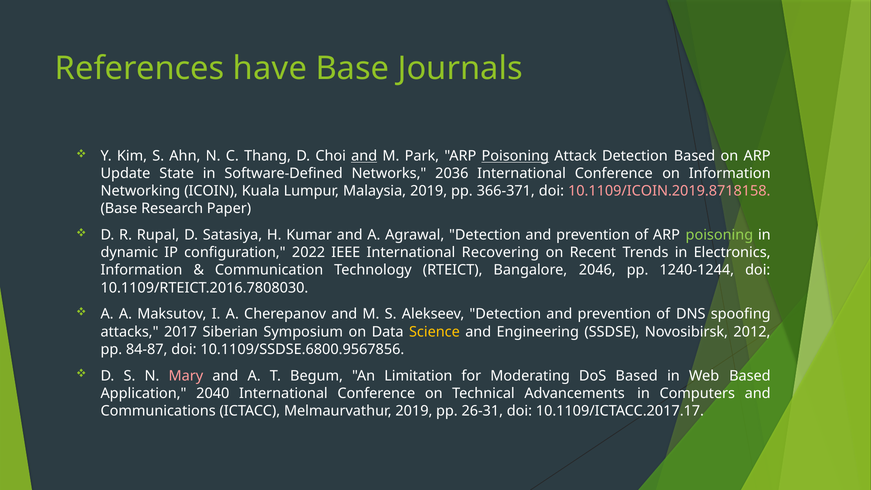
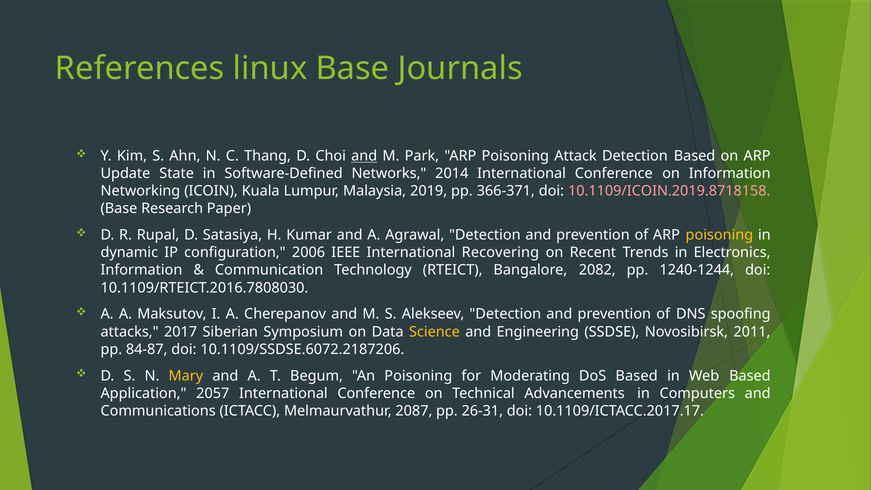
have: have -> linux
Poisoning at (515, 156) underline: present -> none
2036: 2036 -> 2014
poisoning at (719, 235) colour: light green -> yellow
2022: 2022 -> 2006
2046: 2046 -> 2082
2012: 2012 -> 2011
10.1109/SSDSE.6800.9567856: 10.1109/SSDSE.6800.9567856 -> 10.1109/SSDSE.6072.2187206
Mary colour: pink -> yellow
An Limitation: Limitation -> Poisoning
2040: 2040 -> 2057
Melmaurvathur 2019: 2019 -> 2087
